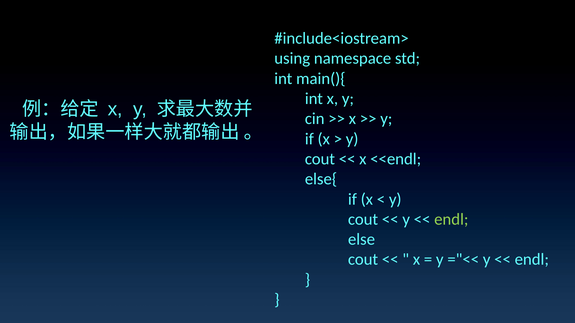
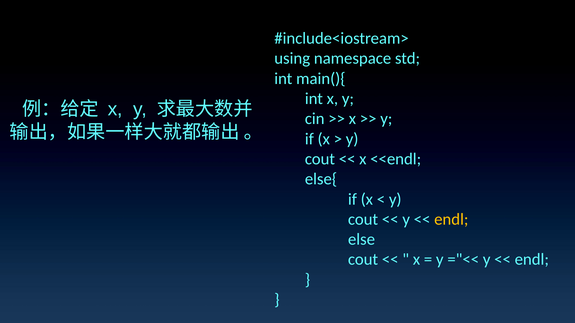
endl at (451, 220) colour: light green -> yellow
